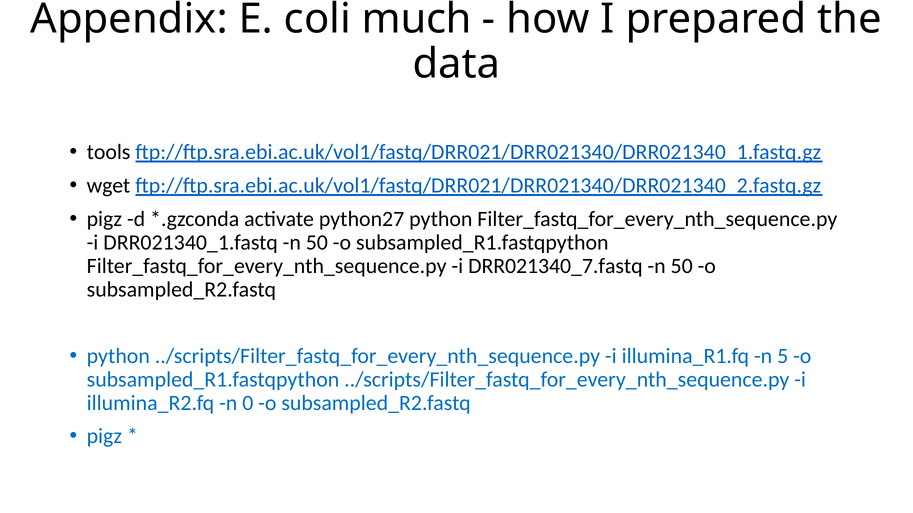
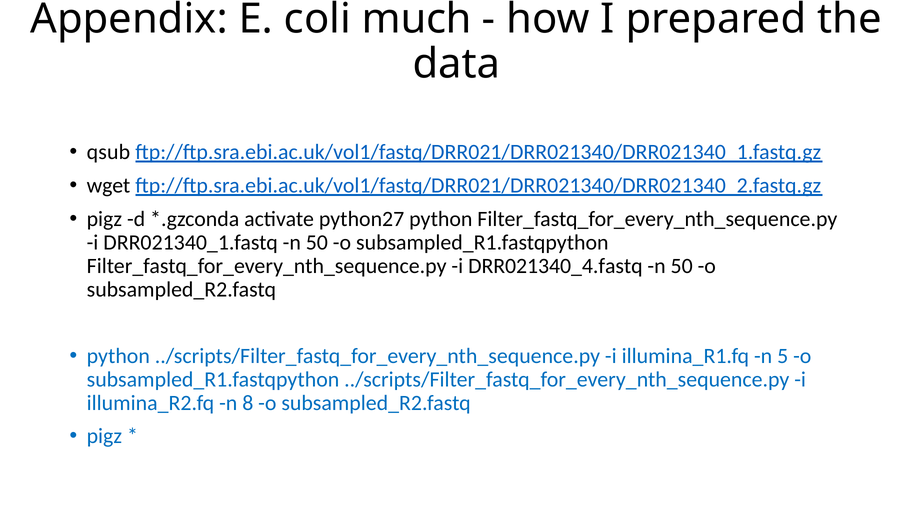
tools: tools -> qsub
DRR021340_7.fastq: DRR021340_7.fastq -> DRR021340_4.fastq
0: 0 -> 8
